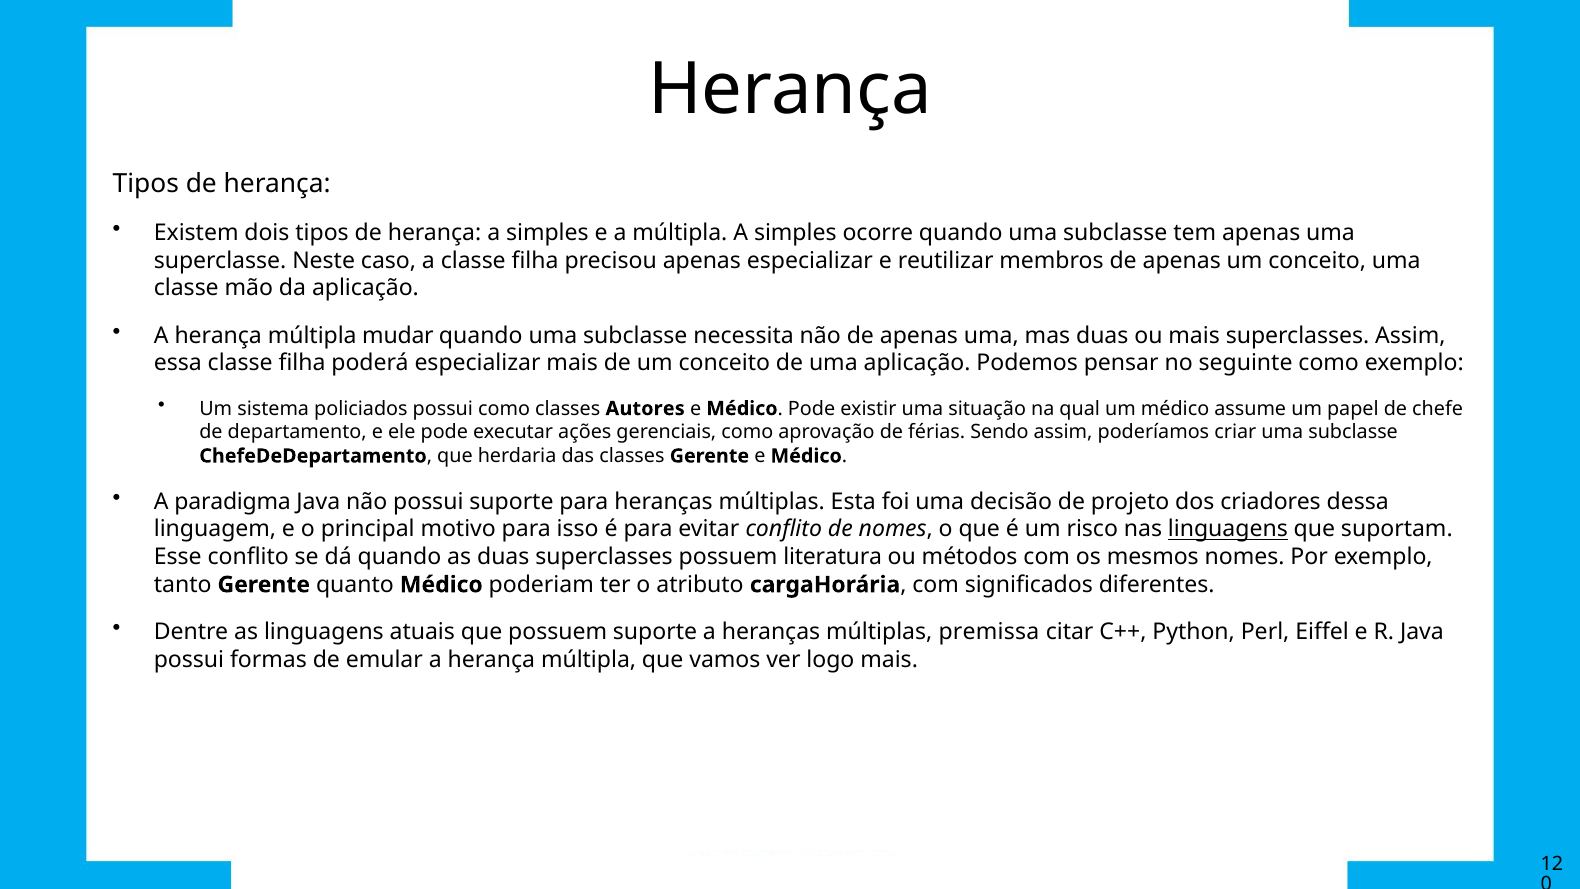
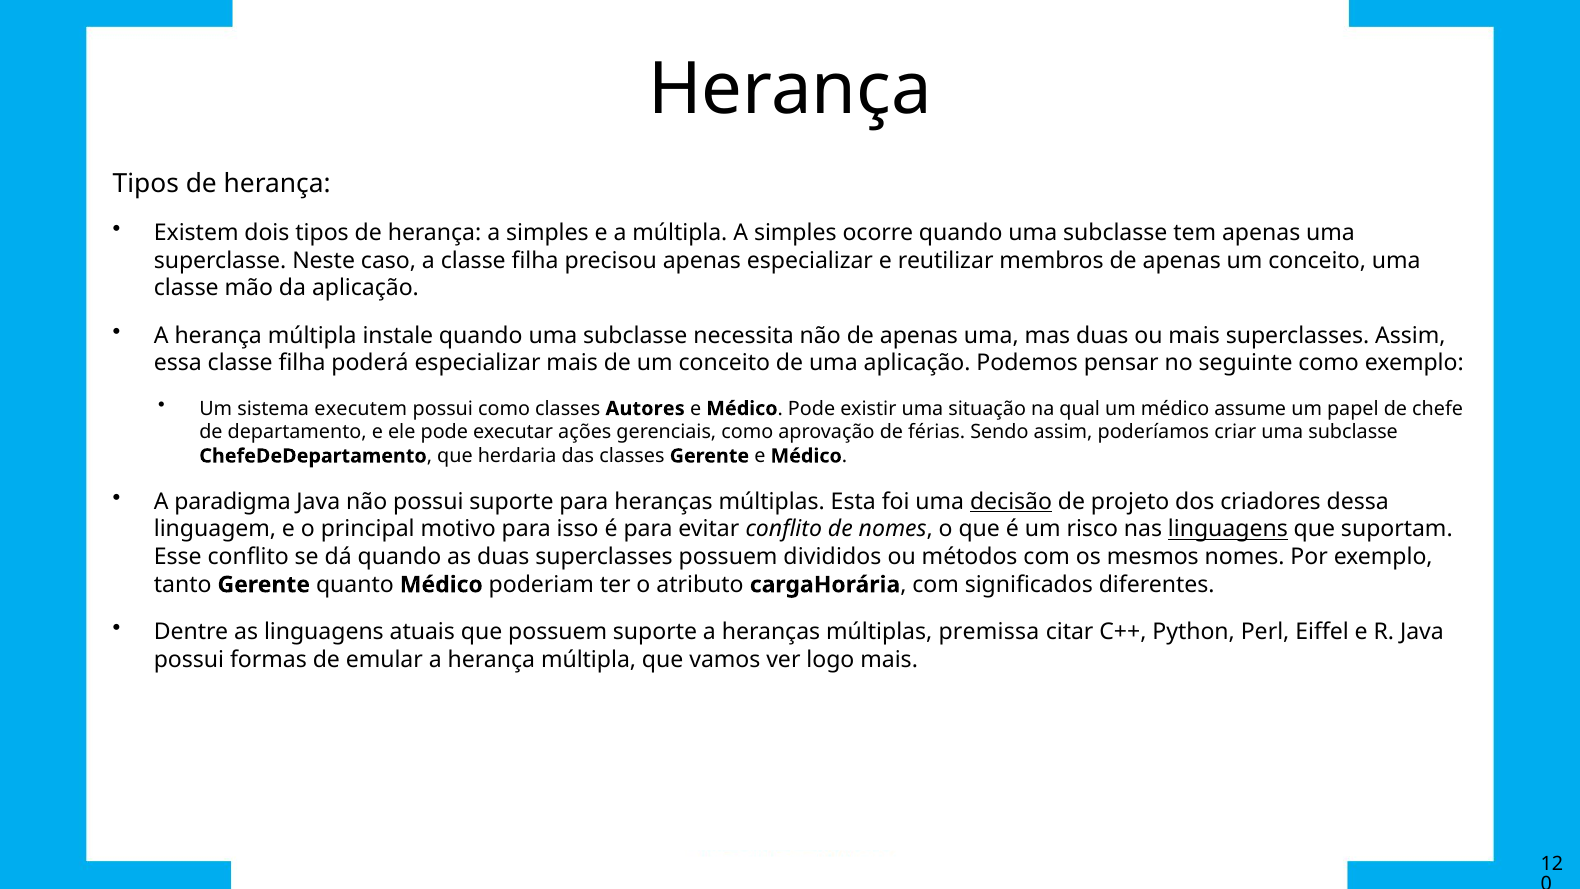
mudar: mudar -> instale
policiados: policiados -> executem
decisão underline: none -> present
literatura: literatura -> divididos
